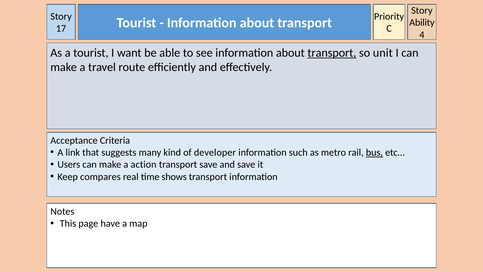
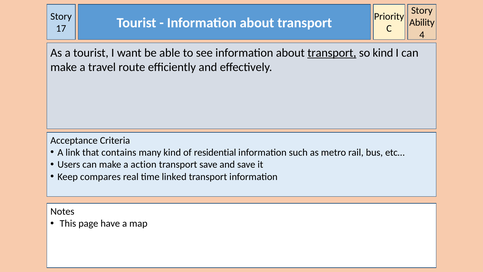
so unit: unit -> kind
suggests: suggests -> contains
developer: developer -> residential
bus underline: present -> none
shows: shows -> linked
